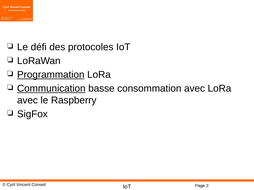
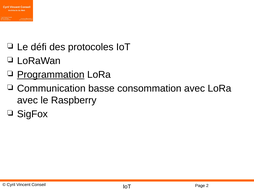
Communication underline: present -> none
